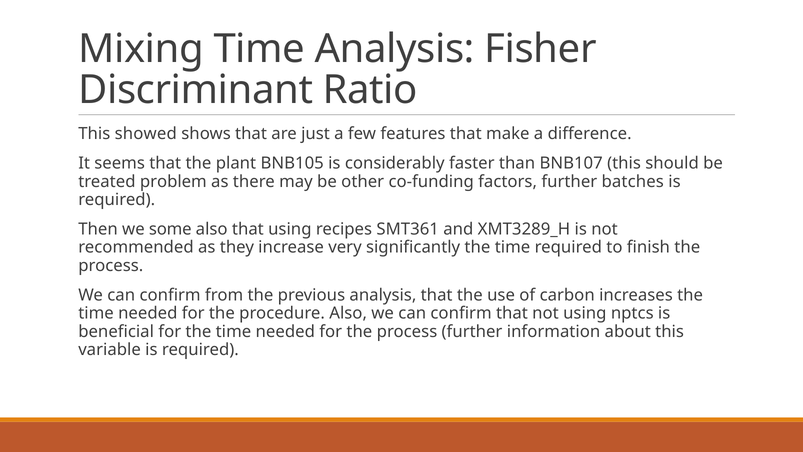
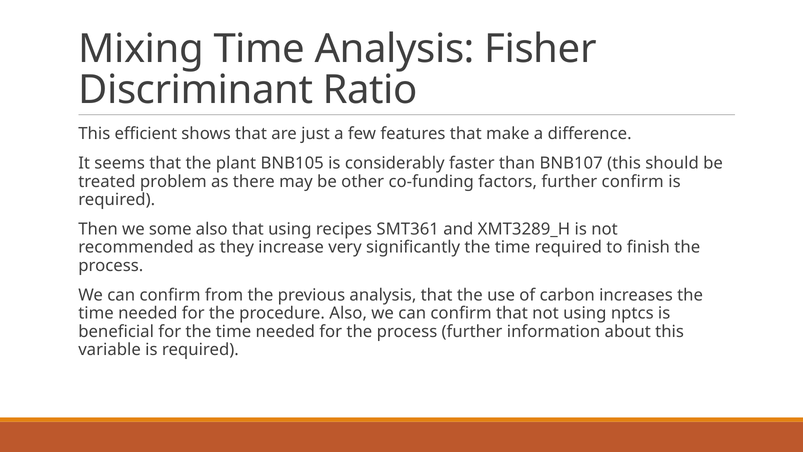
showed: showed -> efficient
further batches: batches -> confirm
